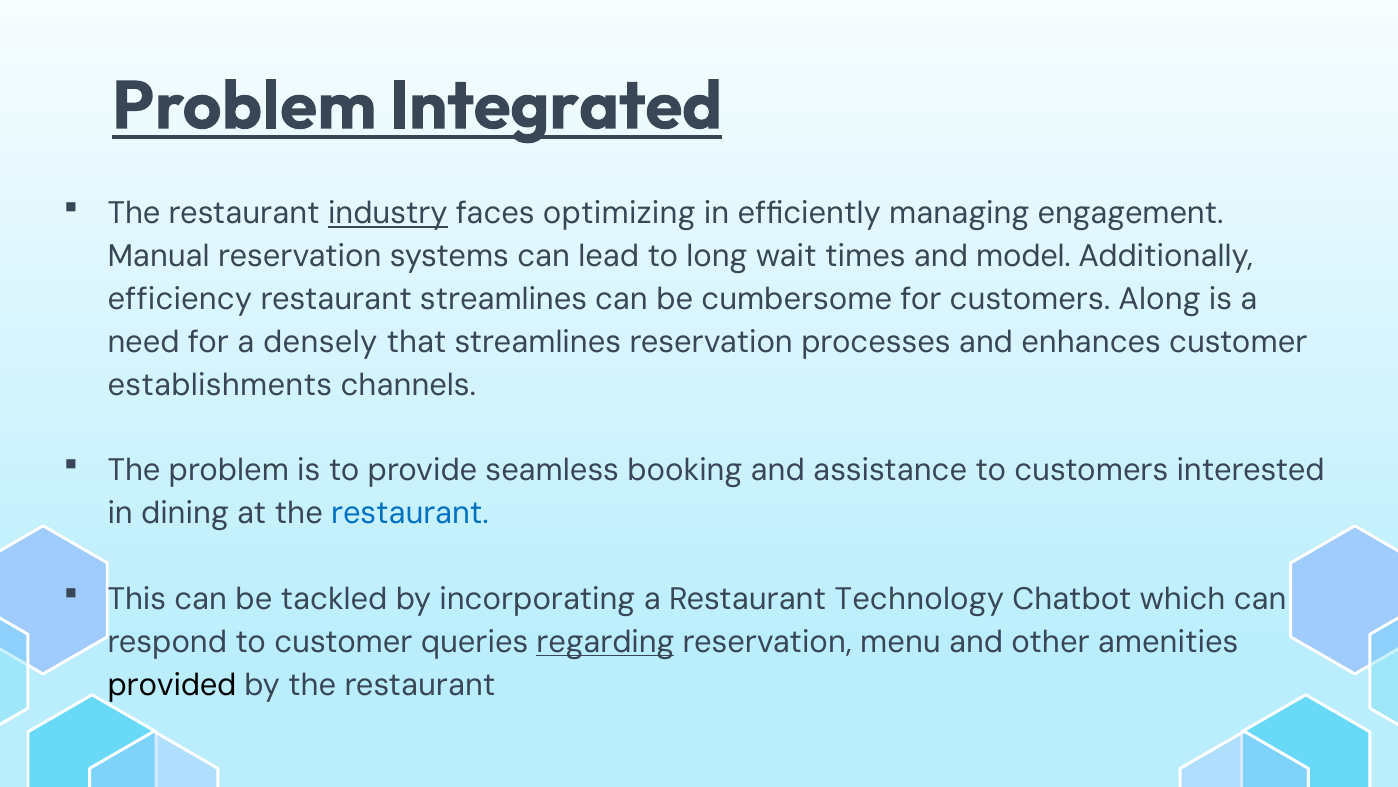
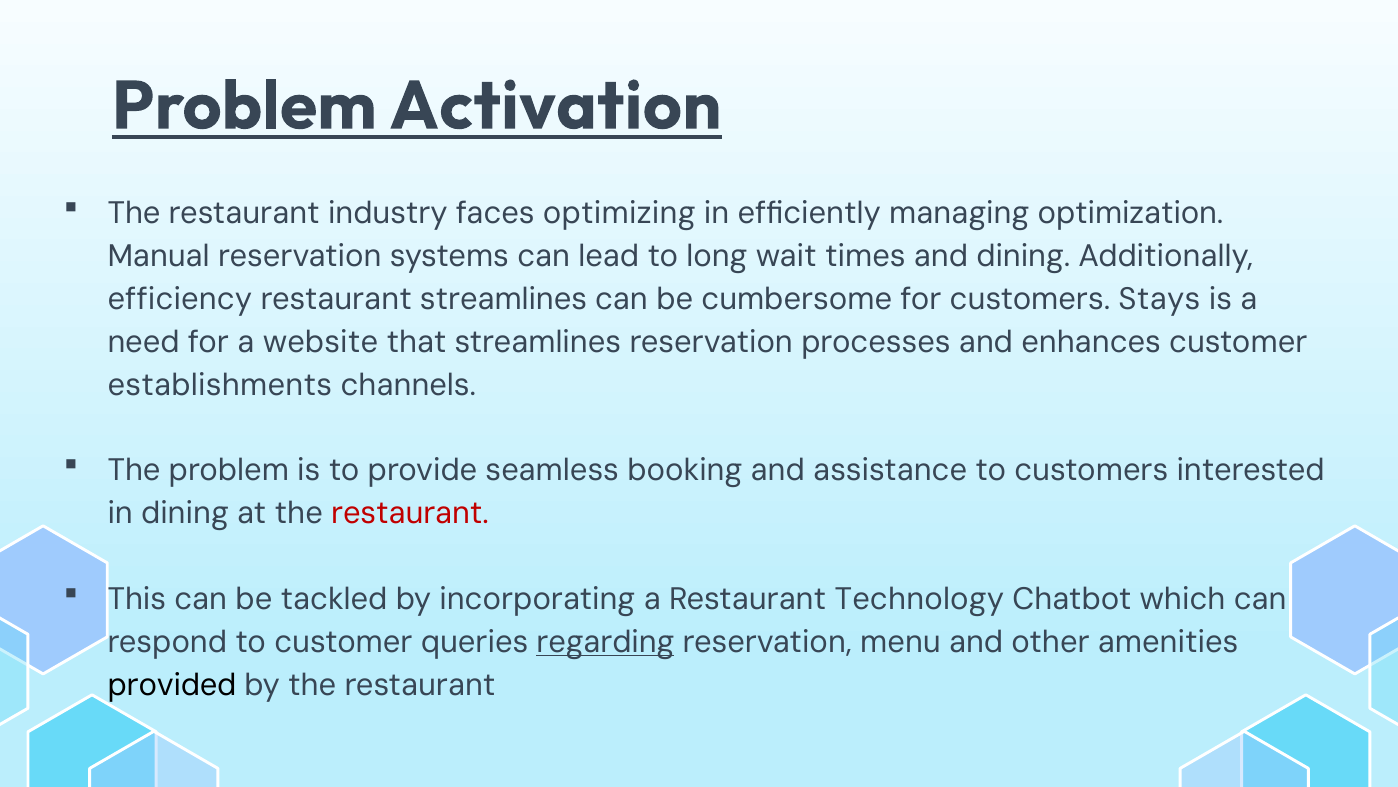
Integrated: Integrated -> Activation
industry underline: present -> none
engagement: engagement -> optimization
and model: model -> dining
Along: Along -> Stays
densely: densely -> website
restaurant at (410, 513) colour: blue -> red
